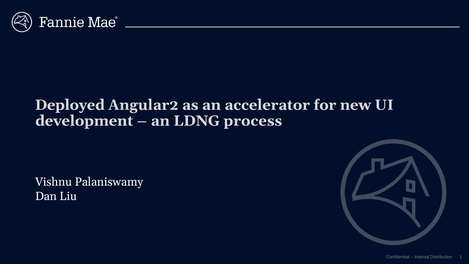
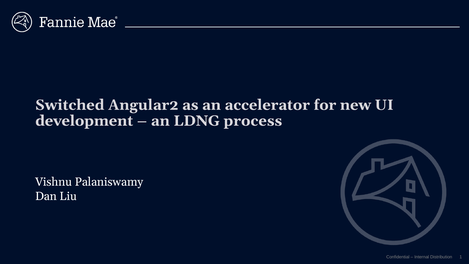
Deployed: Deployed -> Switched
